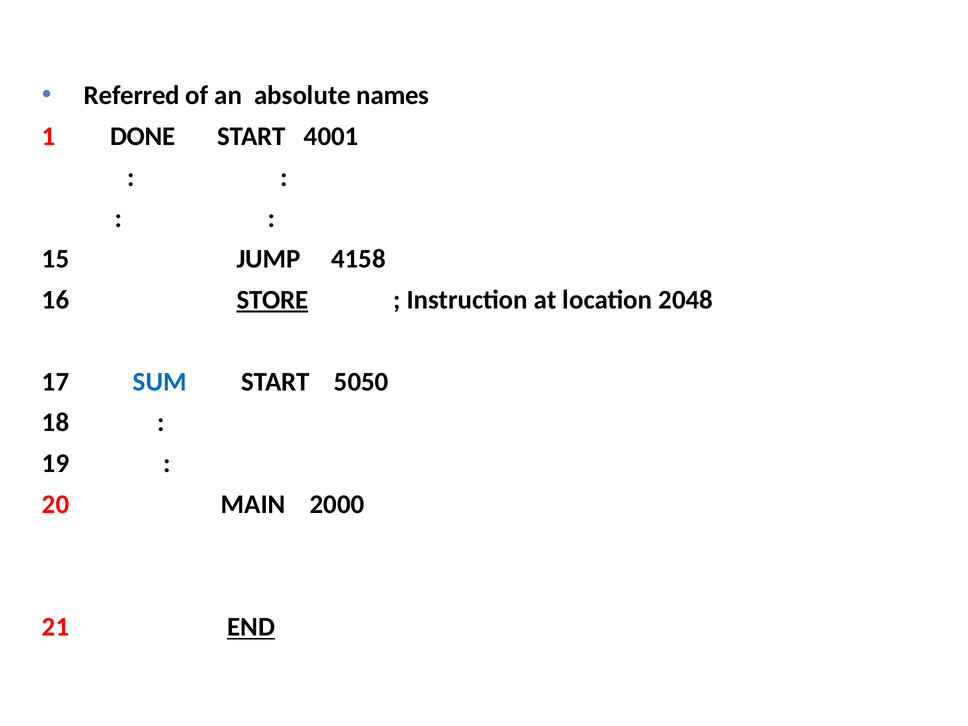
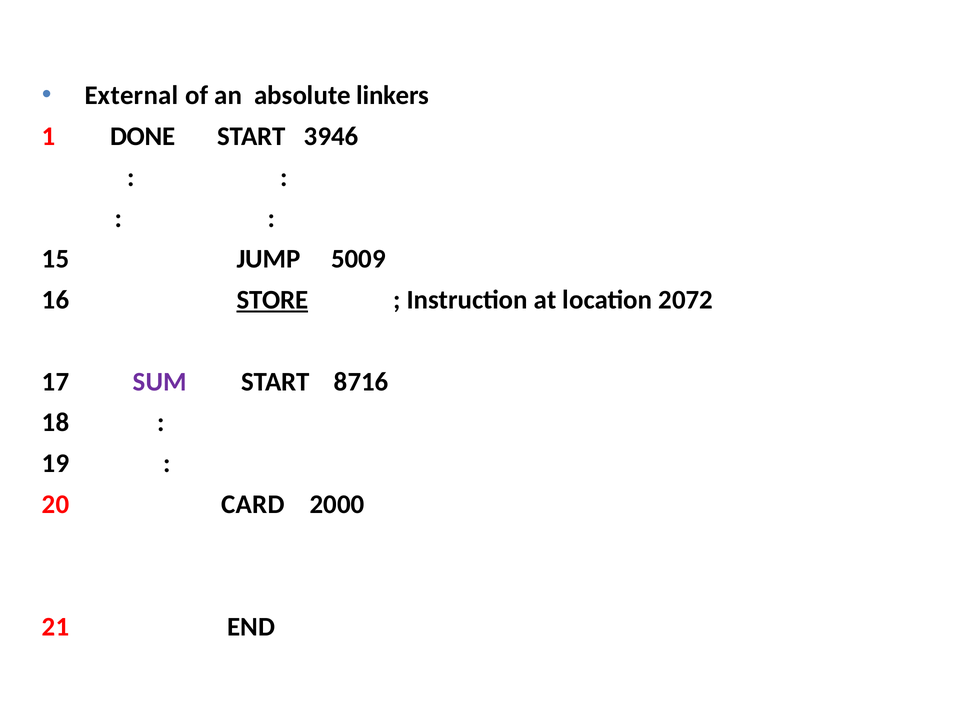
Referred: Referred -> External
names: names -> linkers
4001: 4001 -> 3946
4158: 4158 -> 5009
2048: 2048 -> 2072
SUM colour: blue -> purple
5050: 5050 -> 8716
MAIN: MAIN -> CARD
END underline: present -> none
